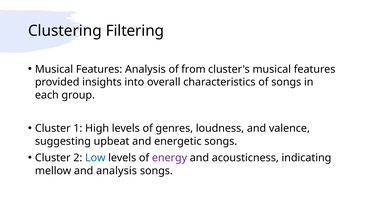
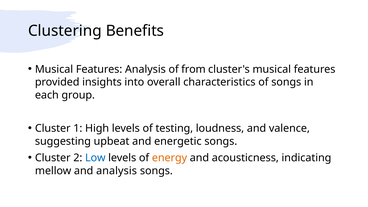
Filtering: Filtering -> Benefits
genres: genres -> testing
energy colour: purple -> orange
